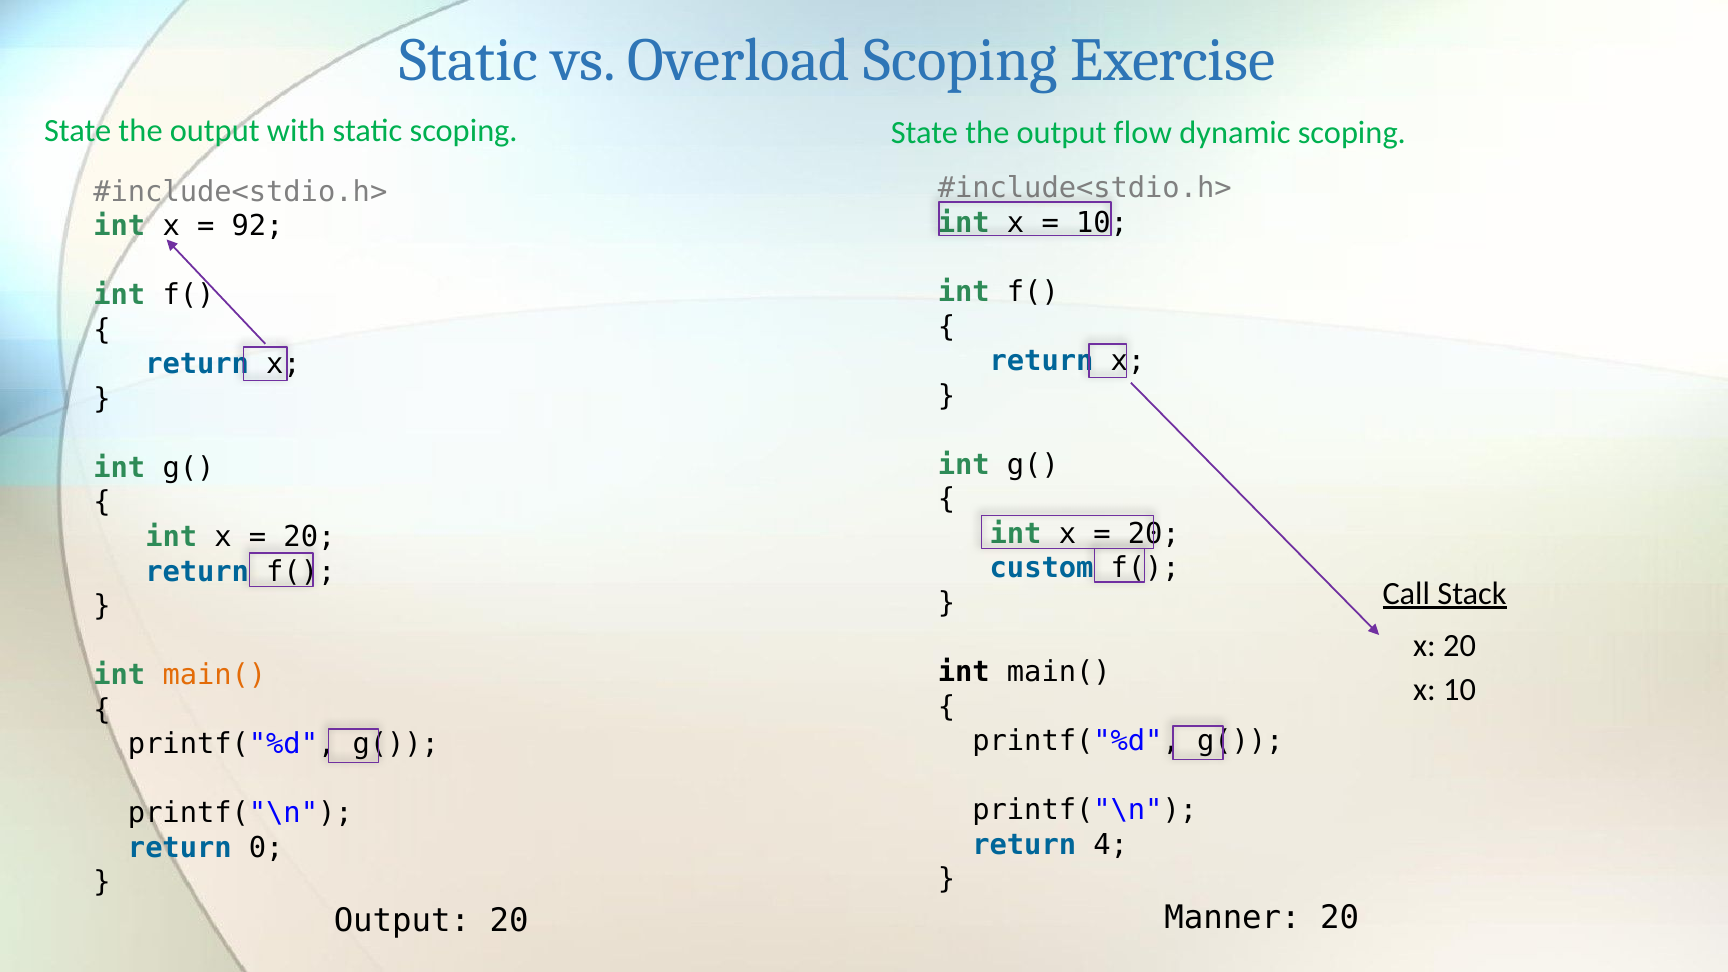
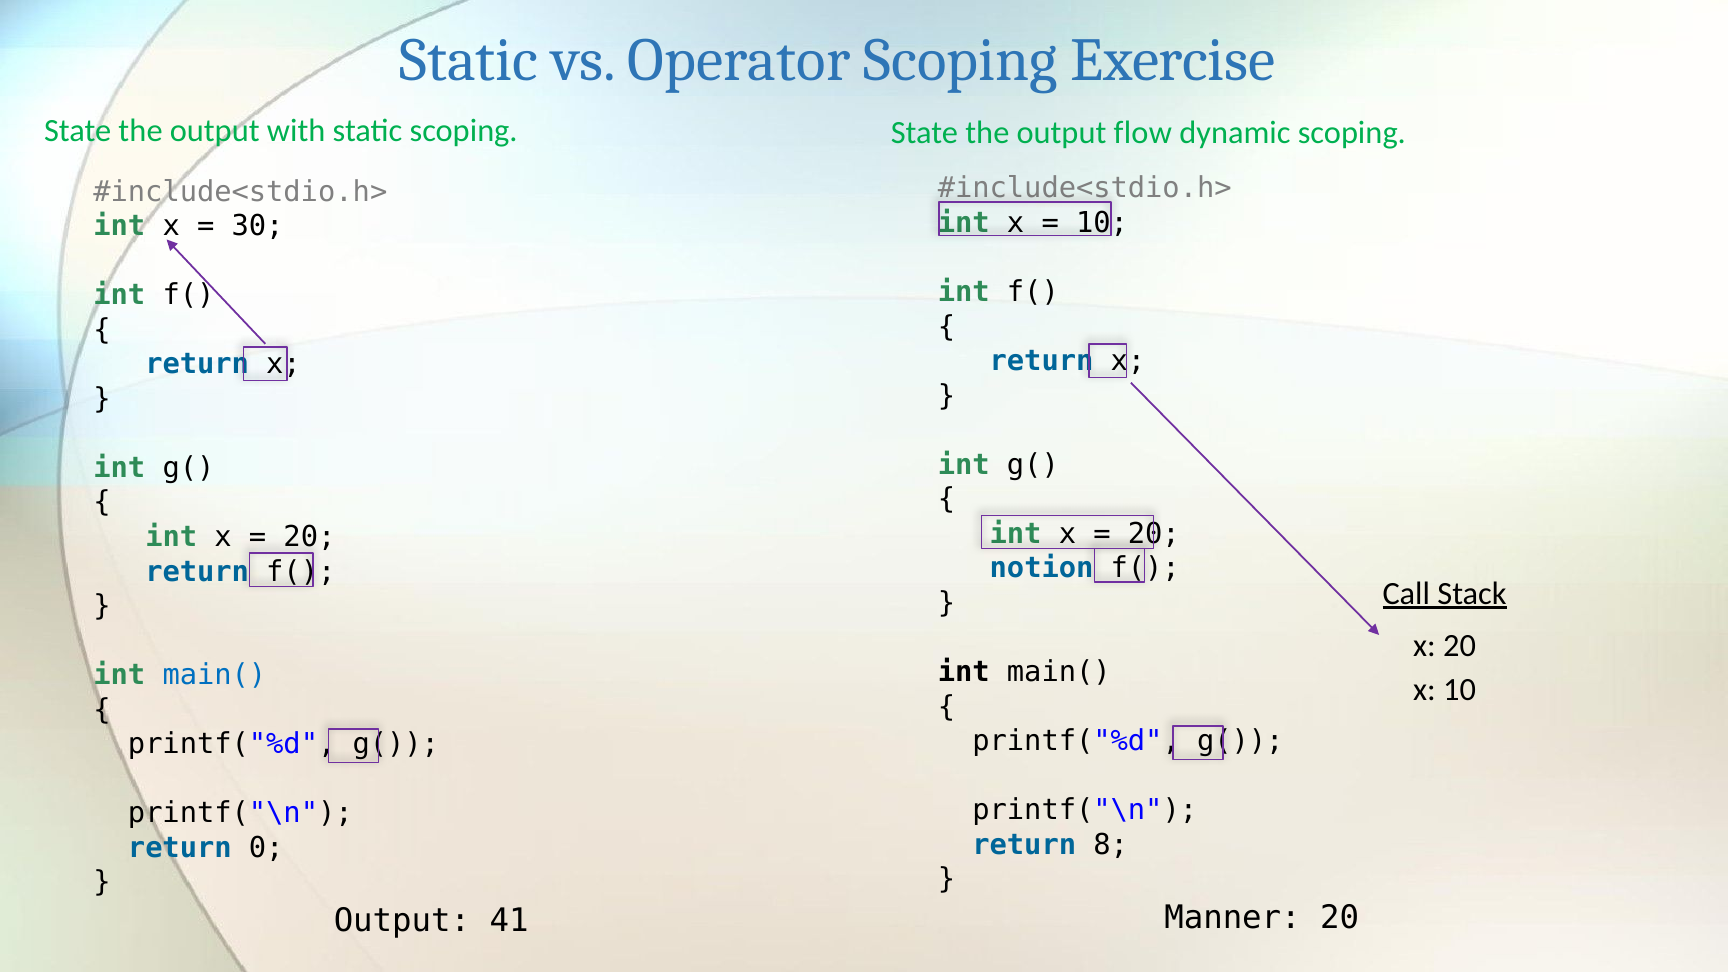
Overload: Overload -> Operator
92: 92 -> 30
custom: custom -> notion
main( at (214, 675) colour: orange -> blue
4: 4 -> 8
Output 20: 20 -> 41
